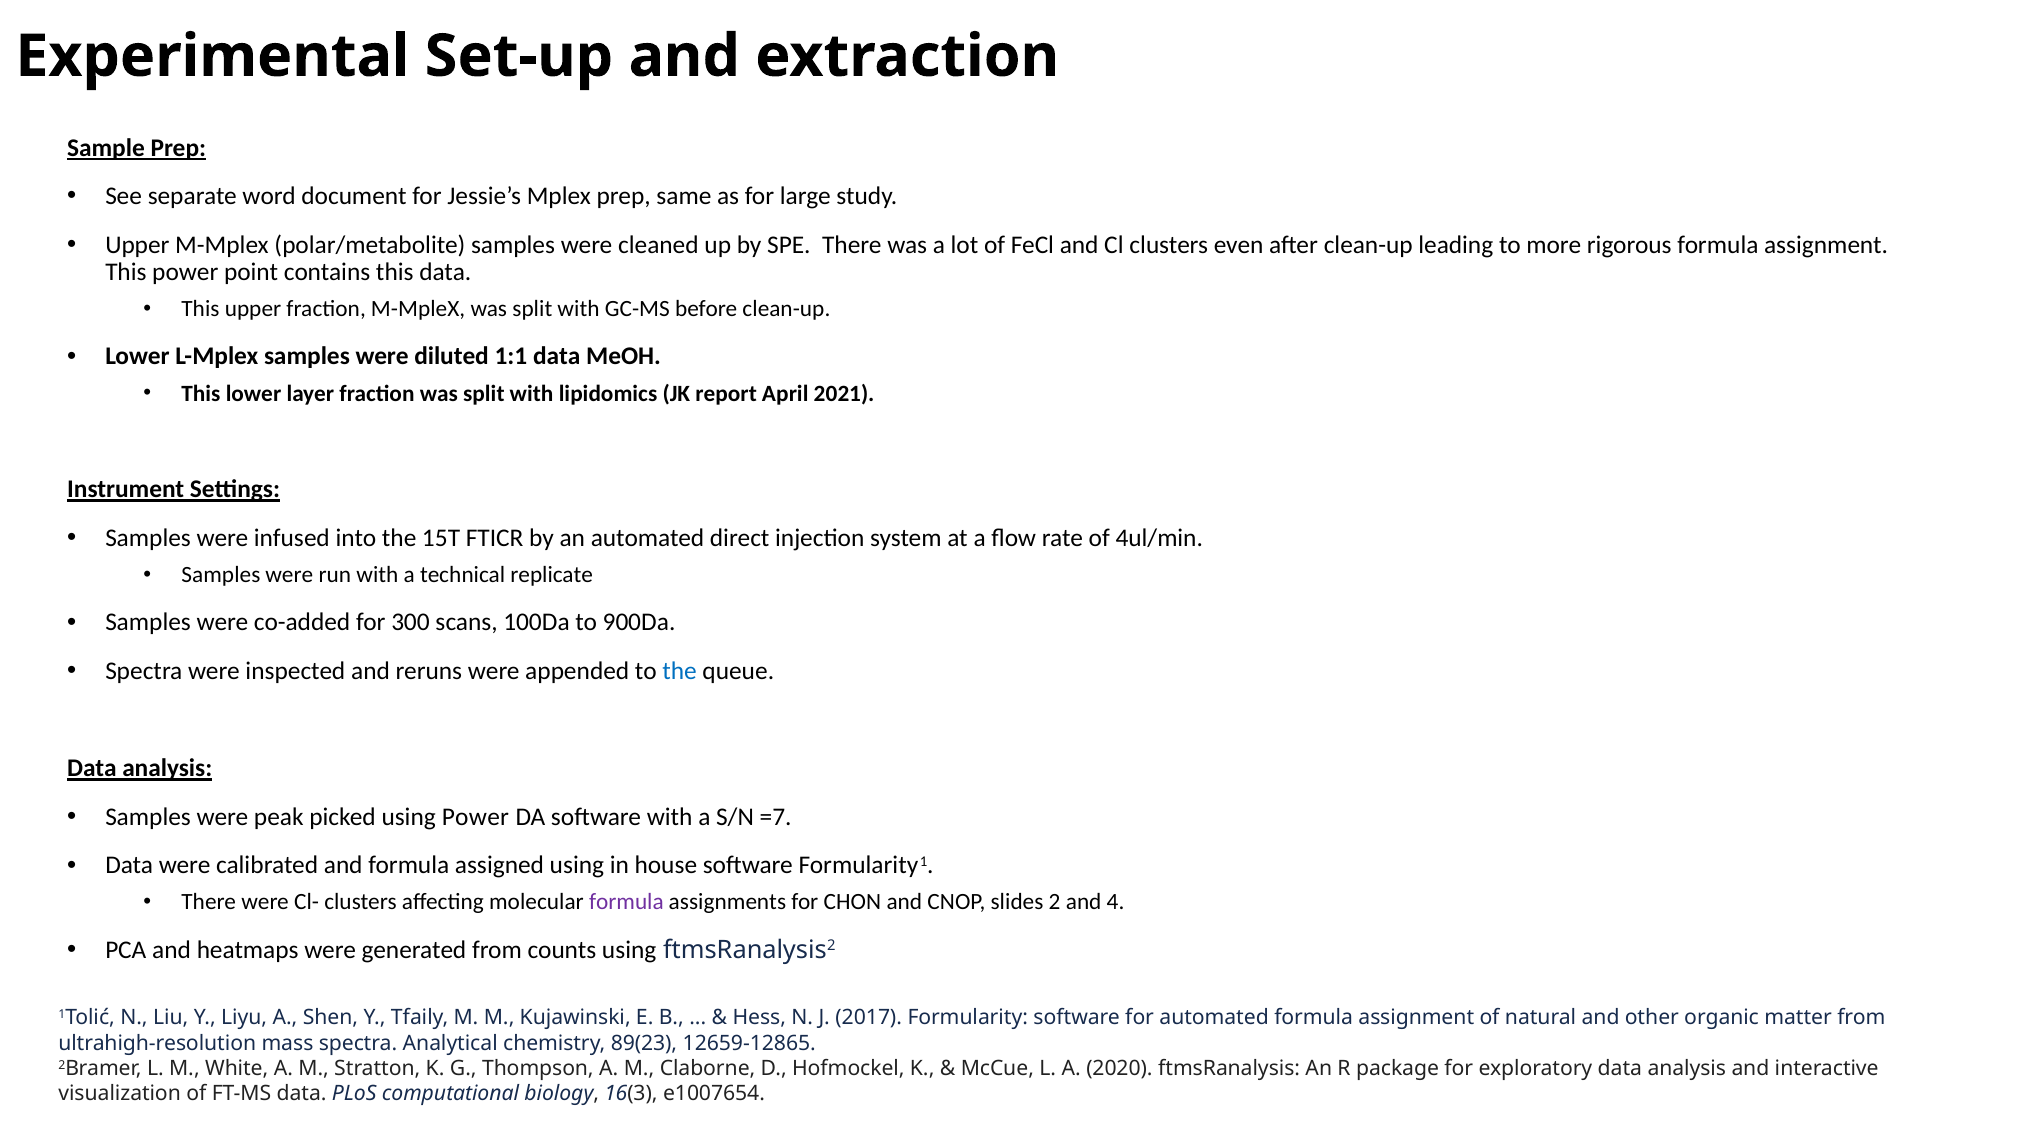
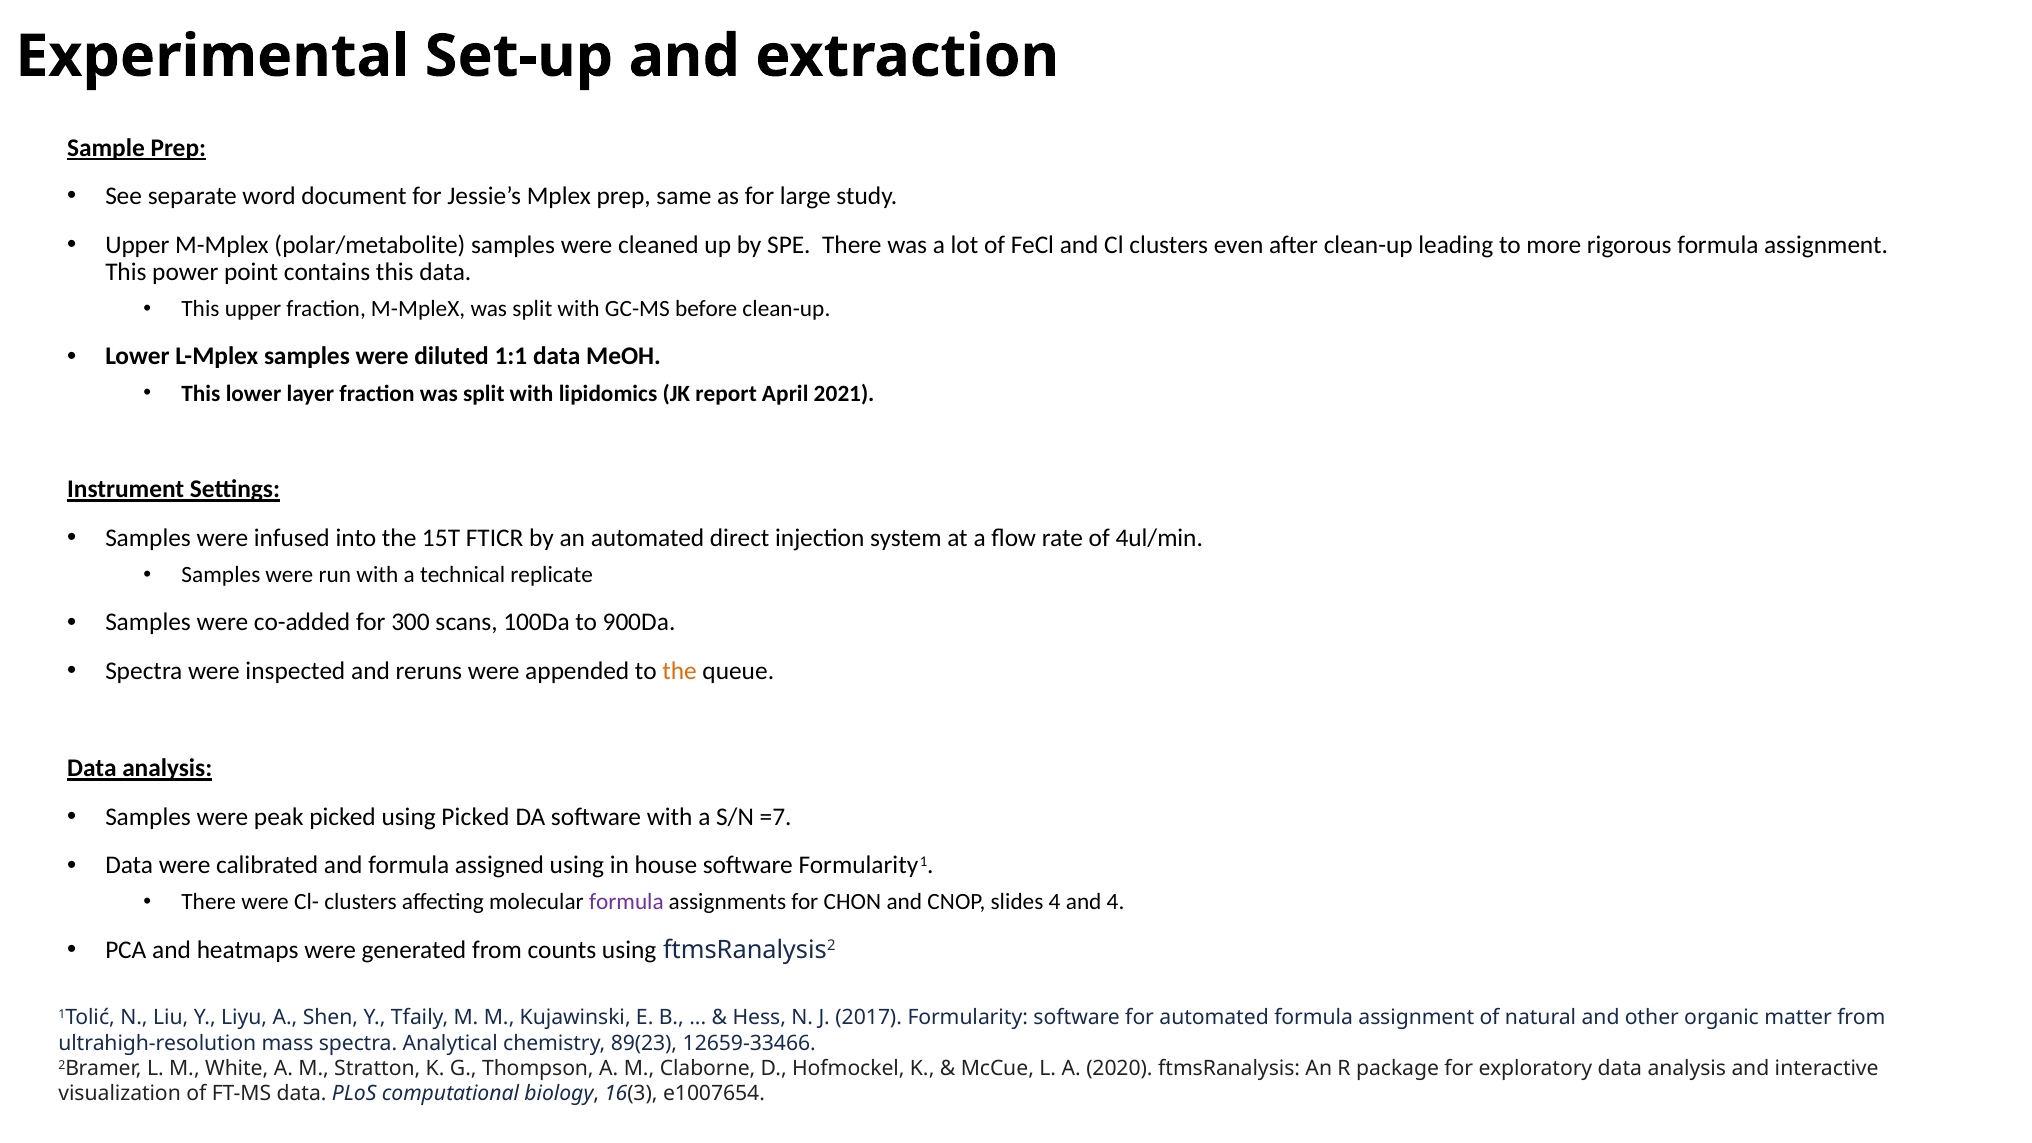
the at (680, 671) colour: blue -> orange
using Power: Power -> Picked
slides 2: 2 -> 4
12659-12865: 12659-12865 -> 12659-33466
